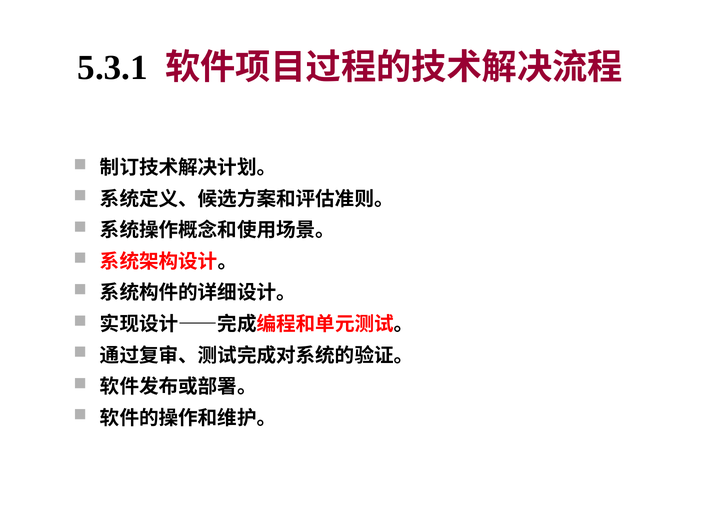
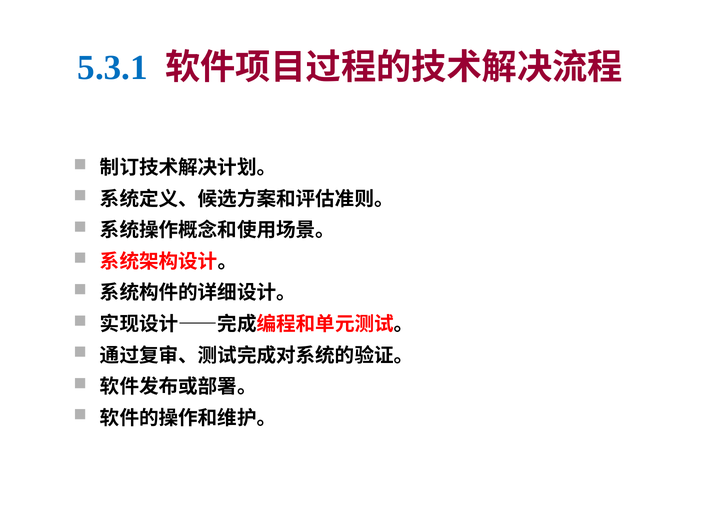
5.3.1 colour: black -> blue
